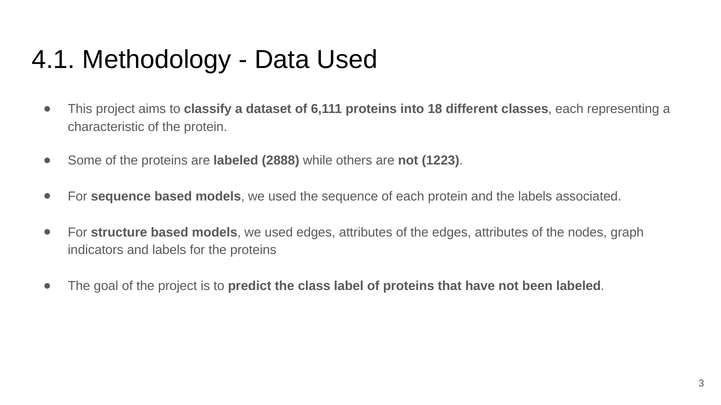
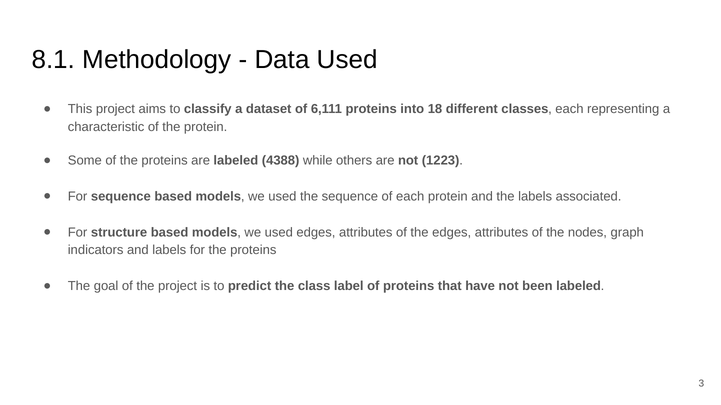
4.1: 4.1 -> 8.1
2888: 2888 -> 4388
